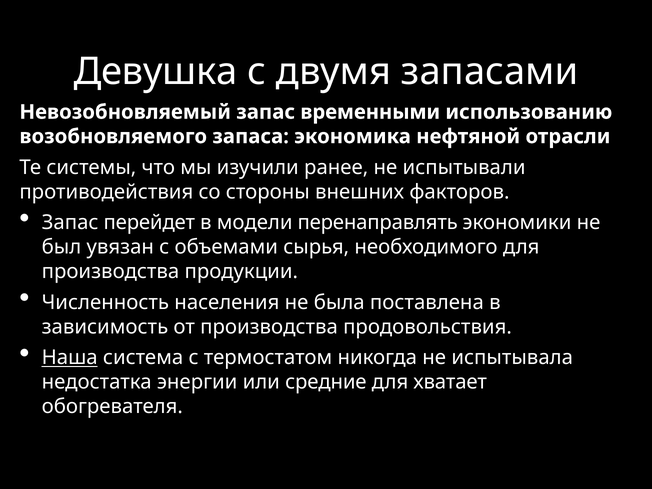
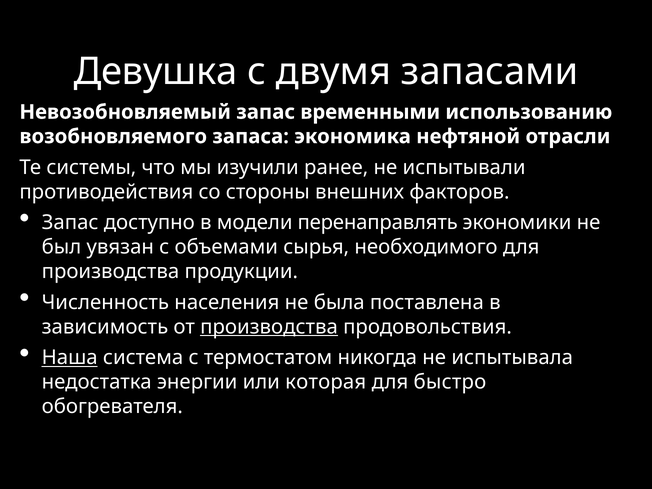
перейдет: перейдет -> доступно
производства at (269, 327) underline: none -> present
средние: средние -> которая
хватает: хватает -> быстро
